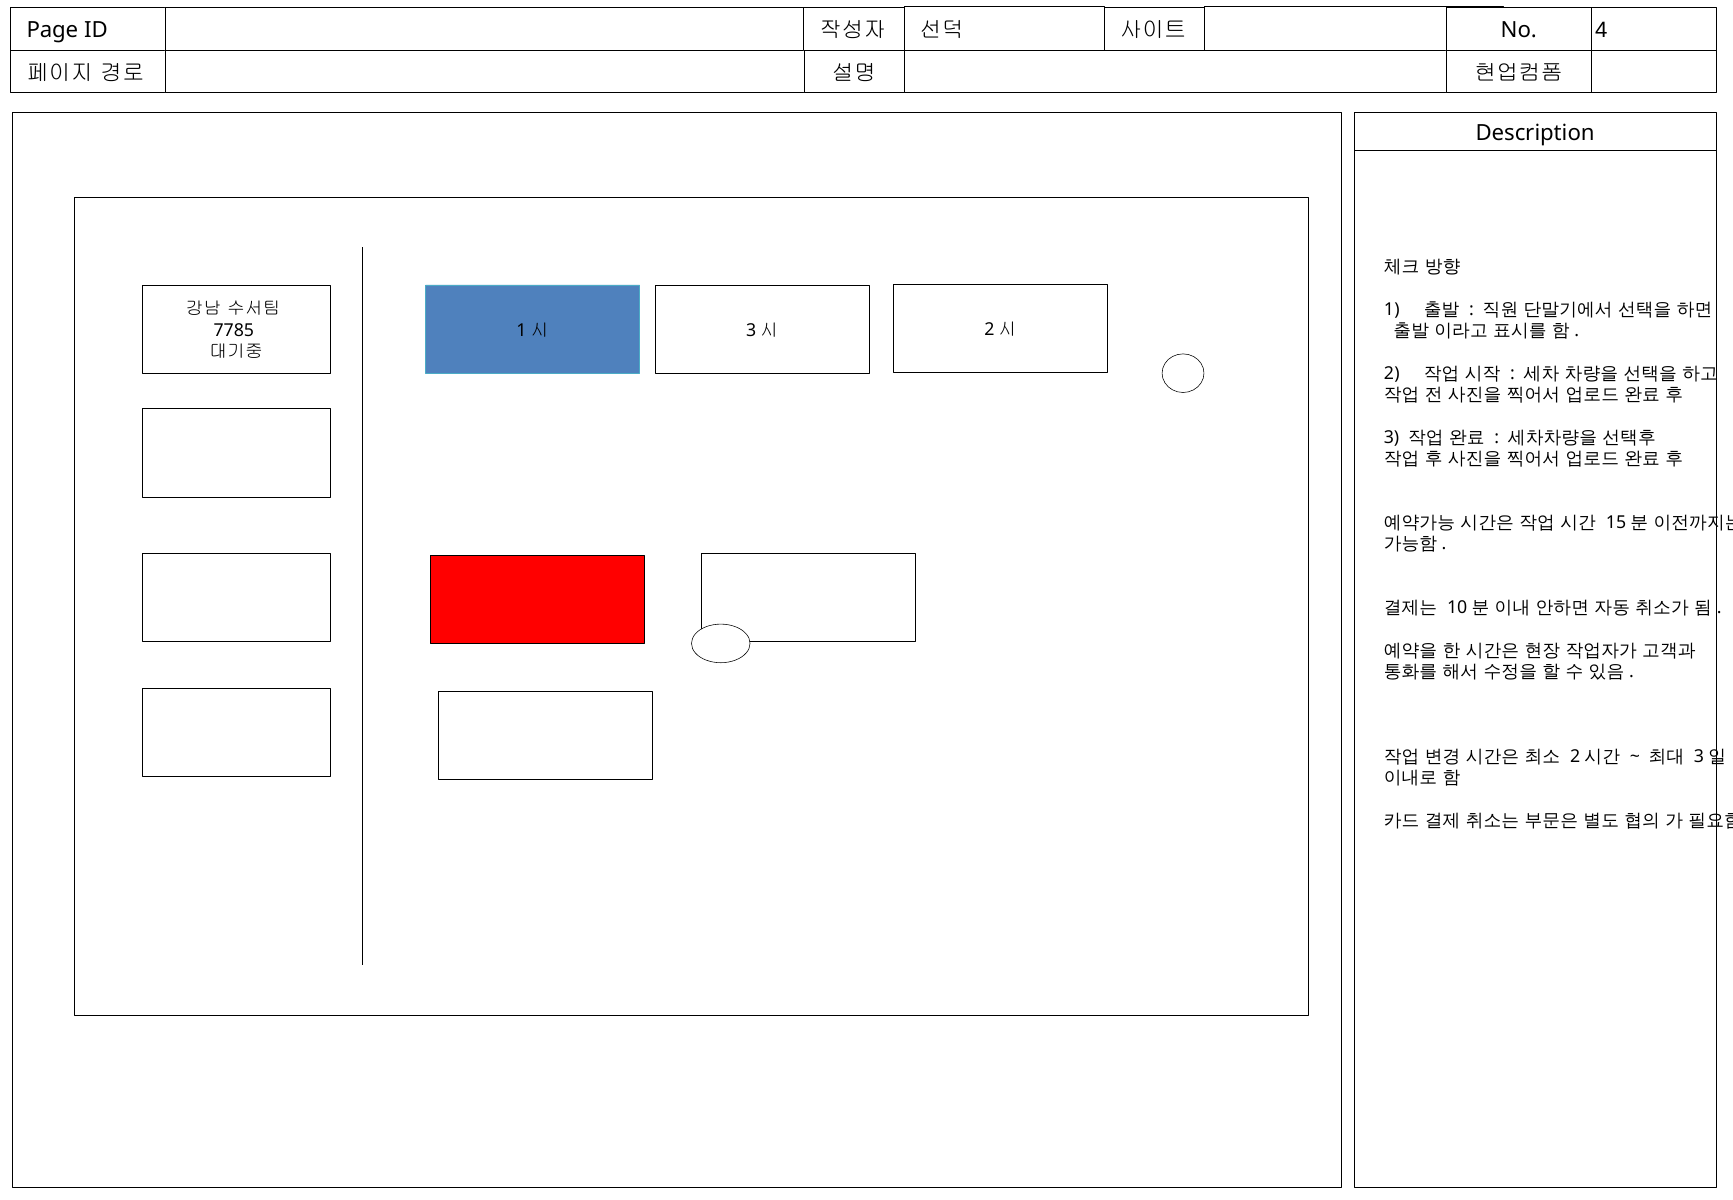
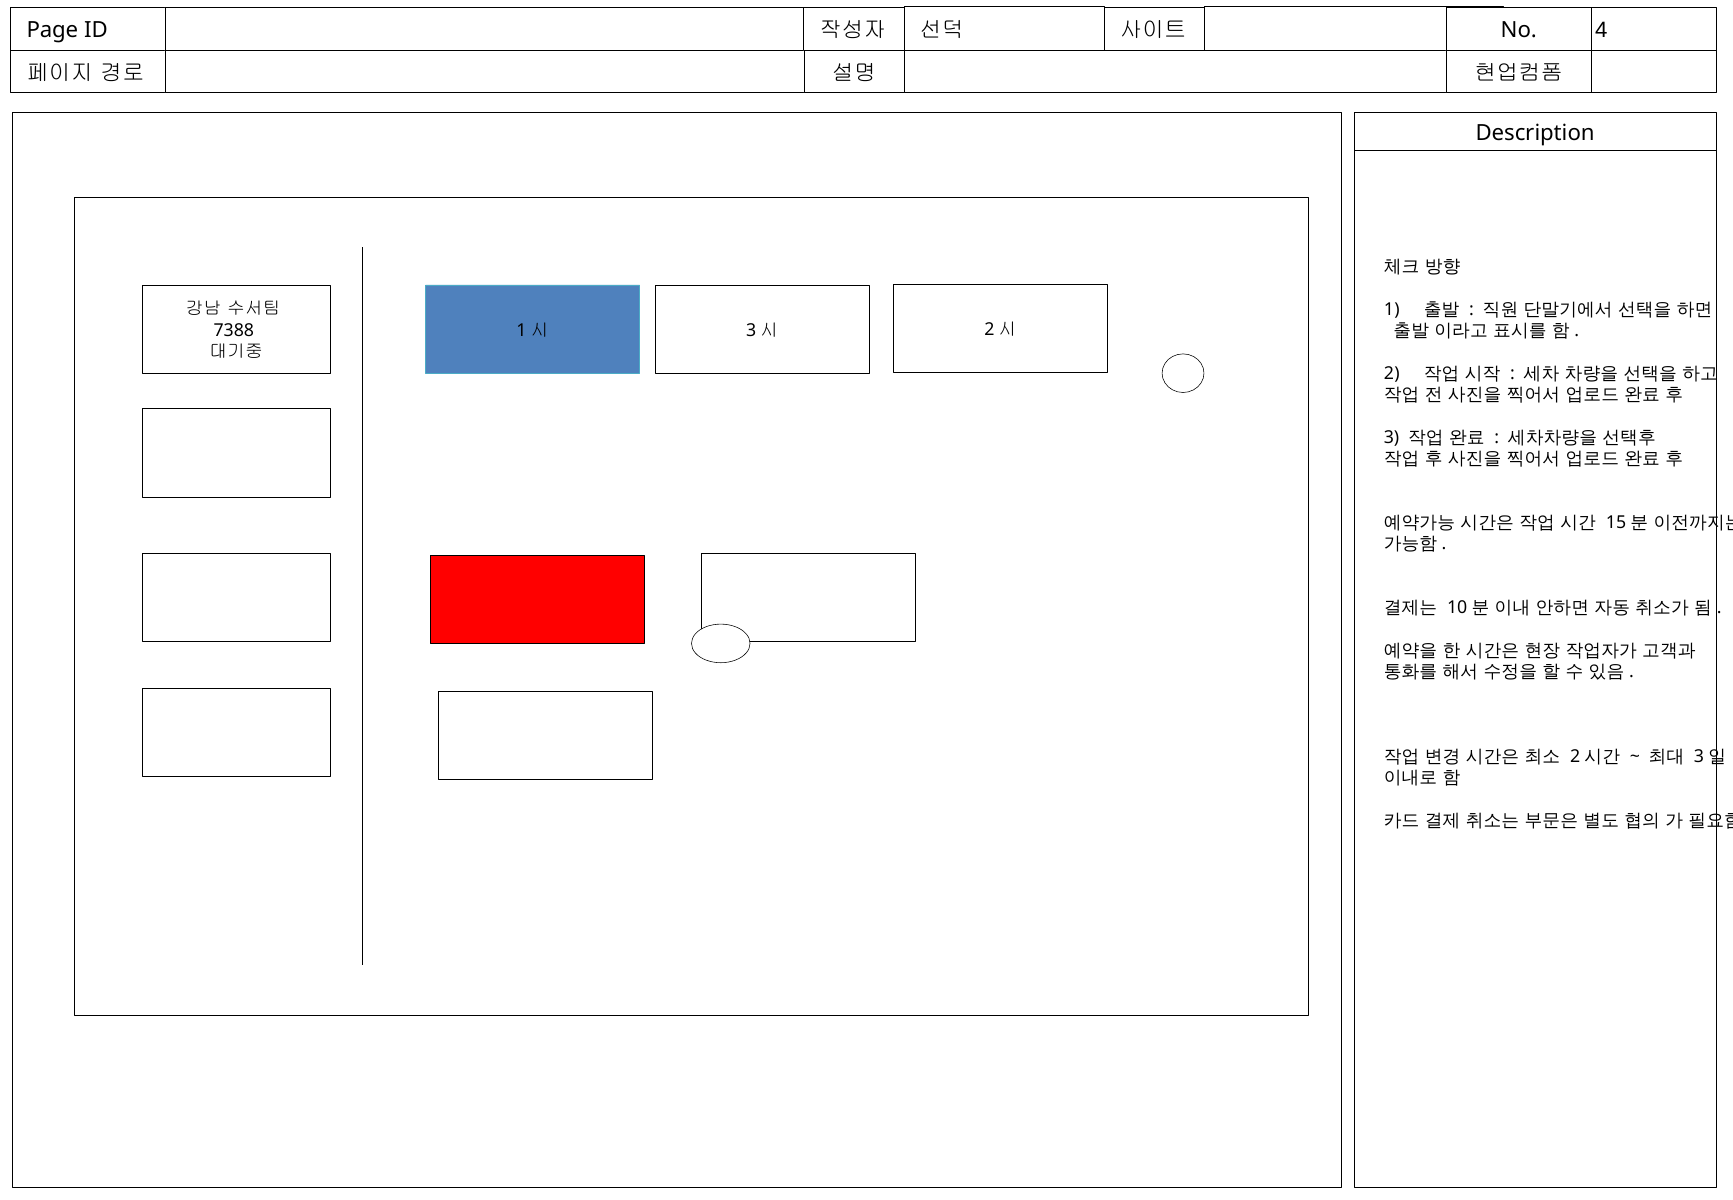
7785: 7785 -> 7388
